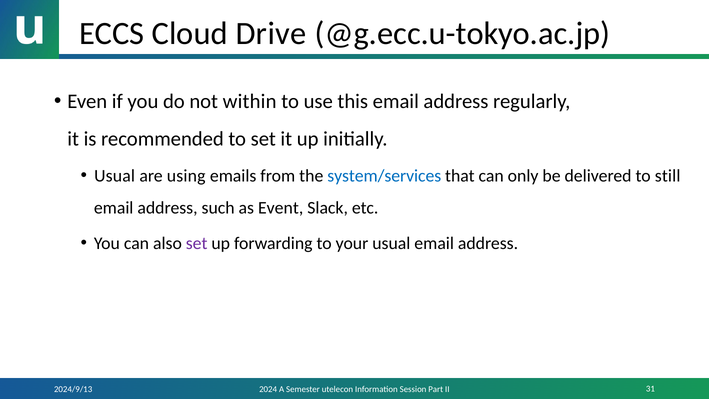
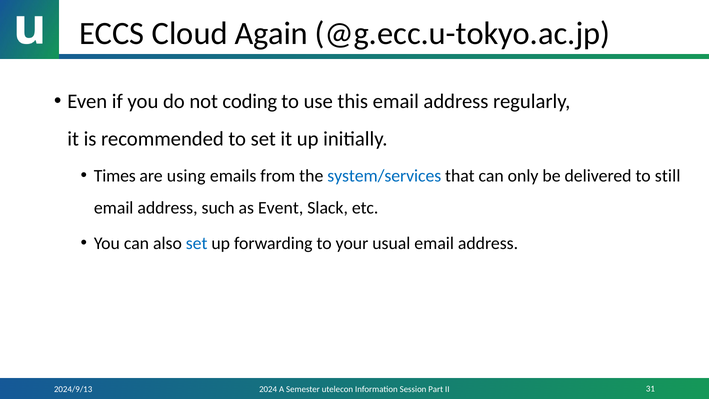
Drive: Drive -> Again
within: within -> coding
Usual at (115, 176): Usual -> Times
set at (197, 243) colour: purple -> blue
